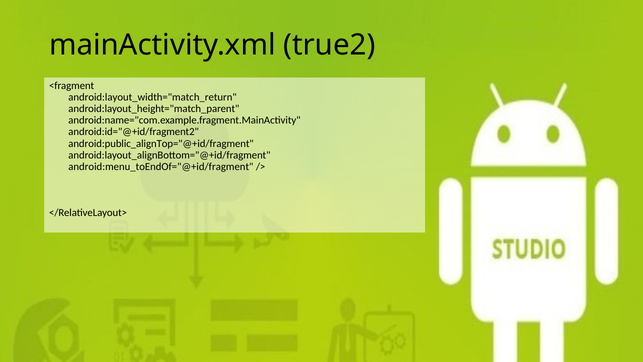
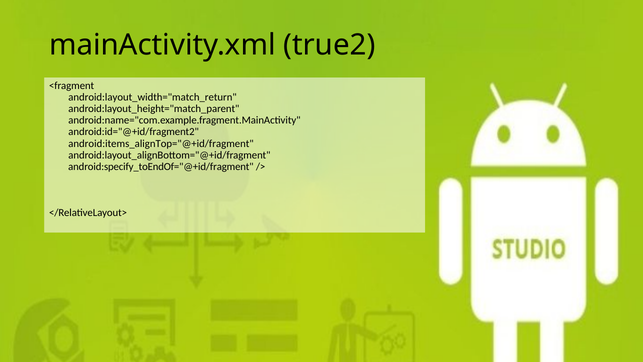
android:public_alignTop="@+id/fragment: android:public_alignTop="@+id/fragment -> android:items_alignTop="@+id/fragment
android:menu_toEndOf="@+id/fragment: android:menu_toEndOf="@+id/fragment -> android:specify_toEndOf="@+id/fragment
